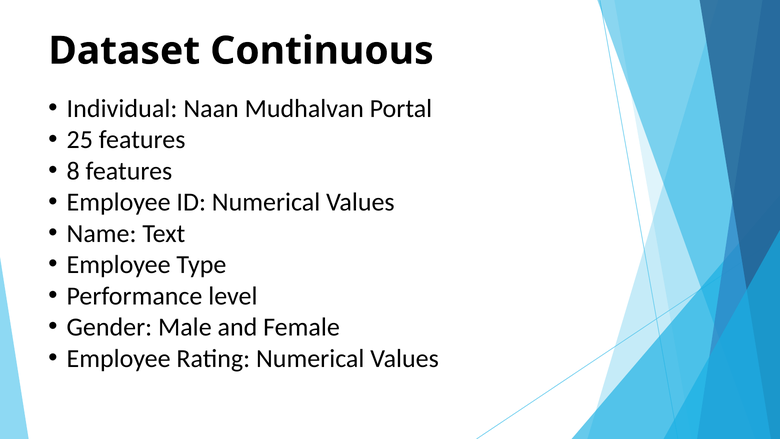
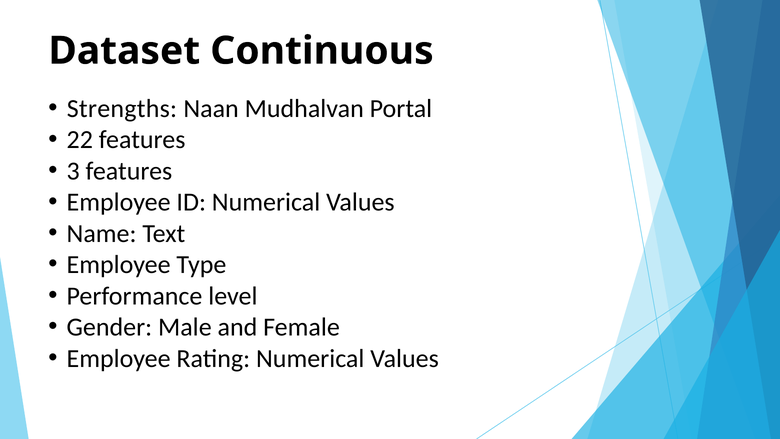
Individual: Individual -> Strengths
25: 25 -> 22
8: 8 -> 3
